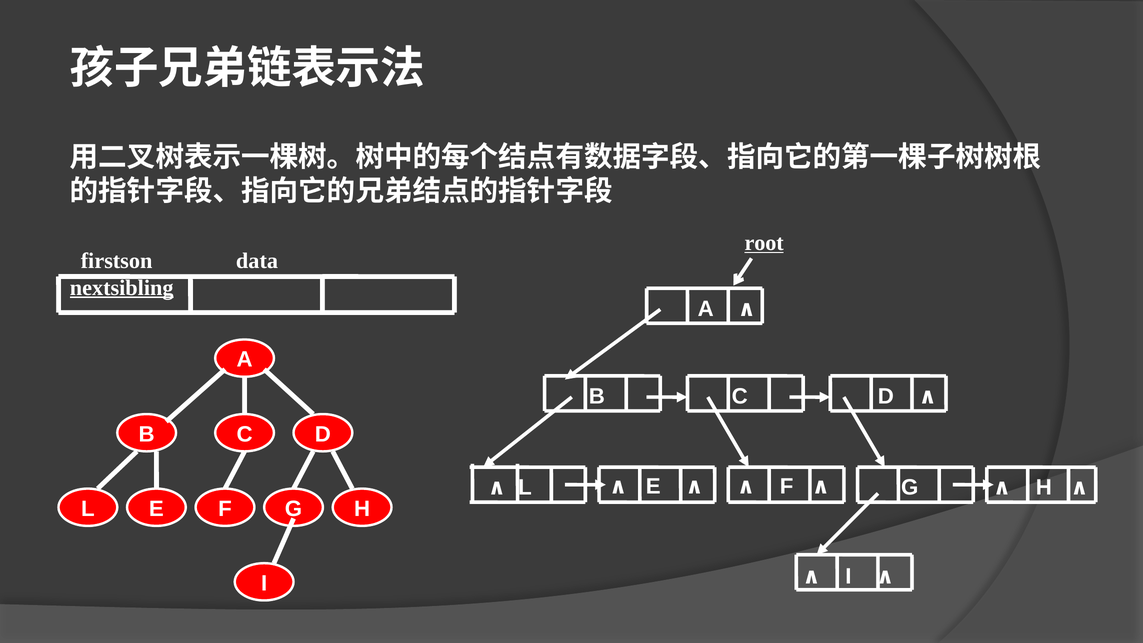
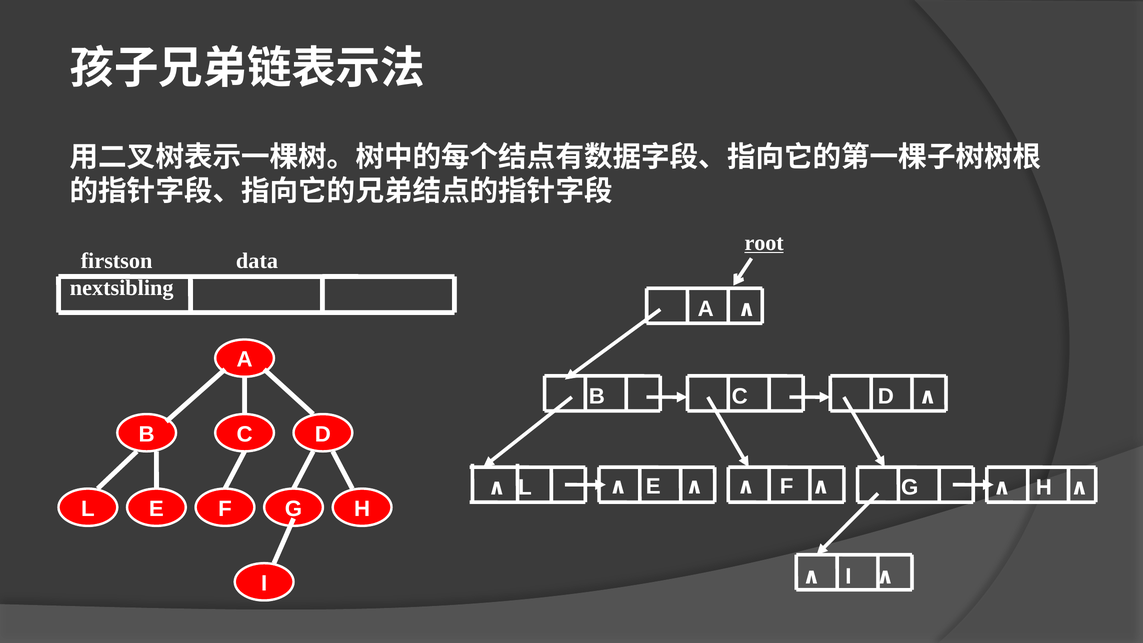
nextsibling underline: present -> none
